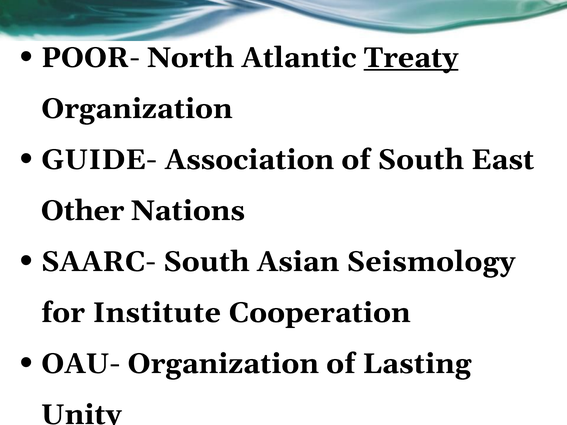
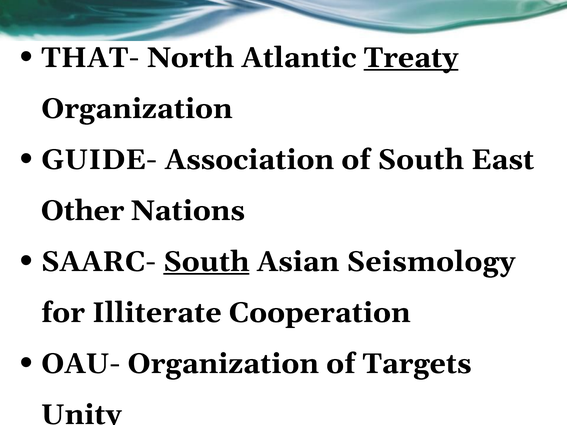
POOR-: POOR- -> THAT-
South at (206, 262) underline: none -> present
Institute: Institute -> Illiterate
Lasting: Lasting -> Targets
